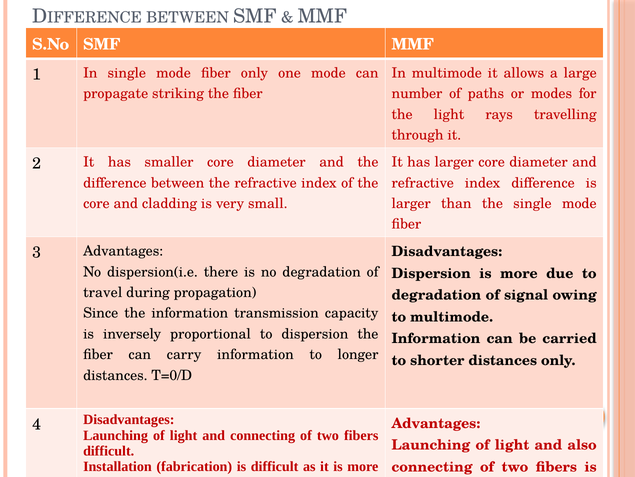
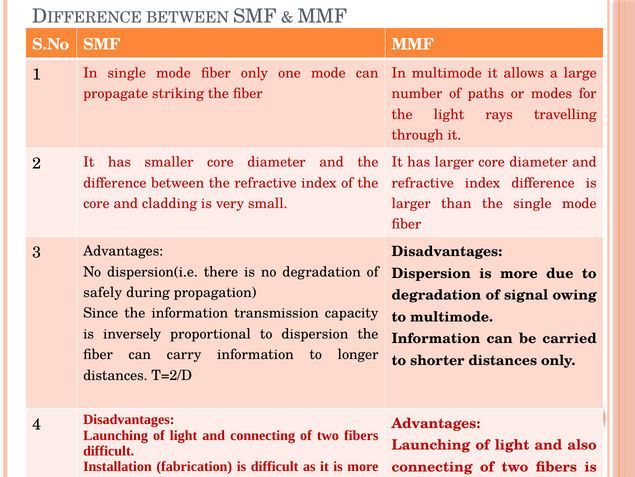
travel: travel -> safely
T=0/D: T=0/D -> T=2/D
